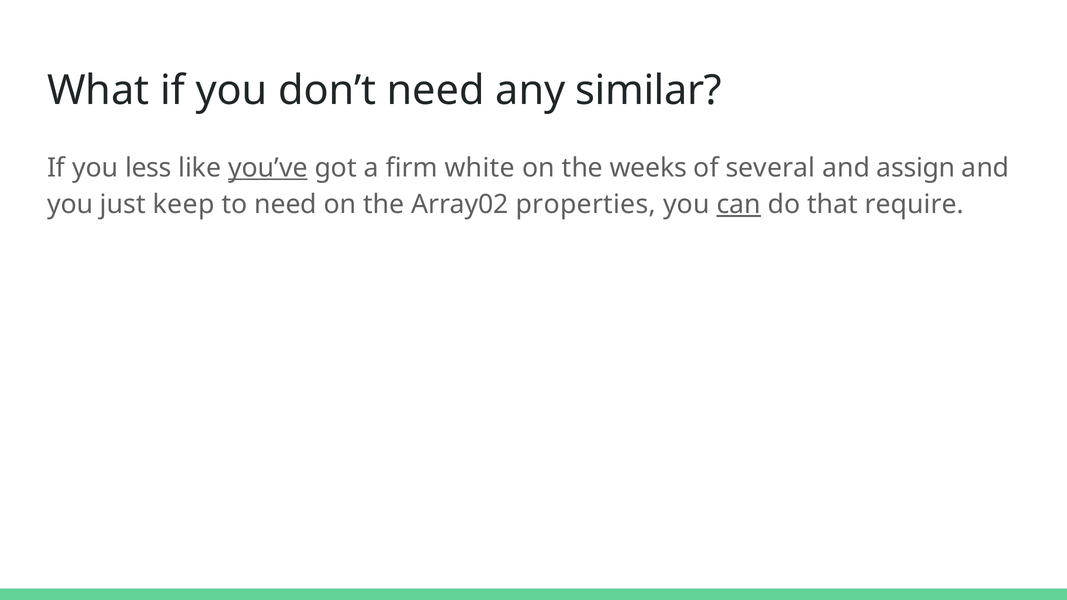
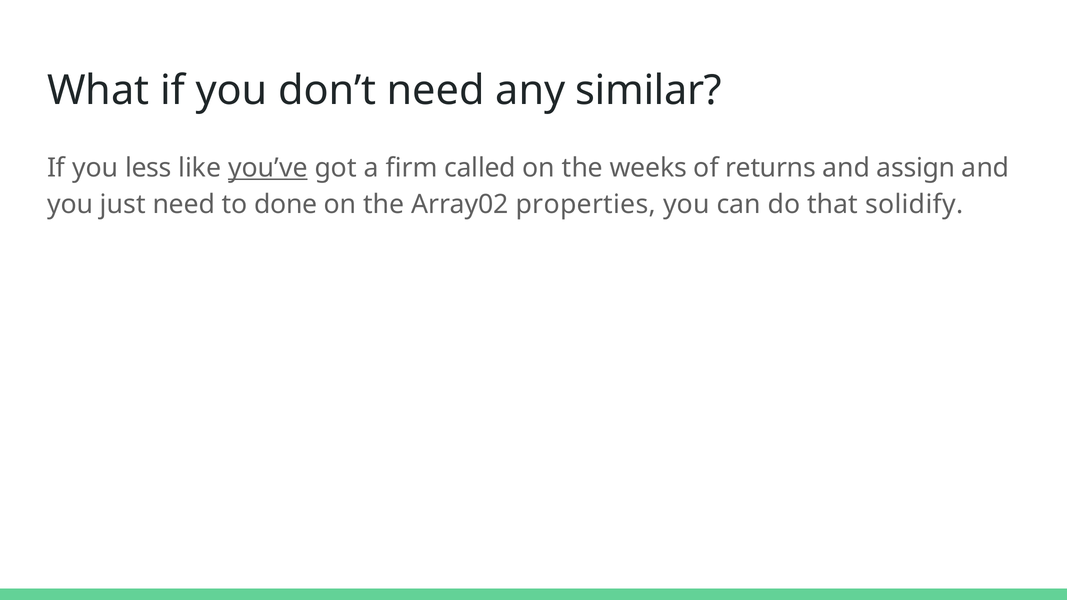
white: white -> called
several: several -> returns
just keep: keep -> need
to need: need -> done
can underline: present -> none
require: require -> solidify
